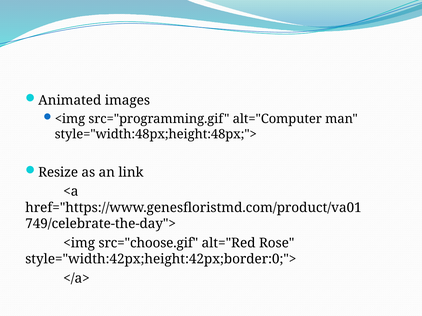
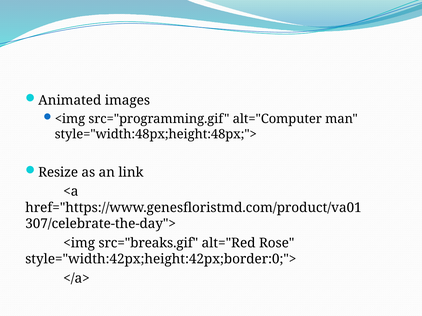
749/celebrate-the-day">: 749/celebrate-the-day"> -> 307/celebrate-the-day">
src="choose.gif: src="choose.gif -> src="breaks.gif
